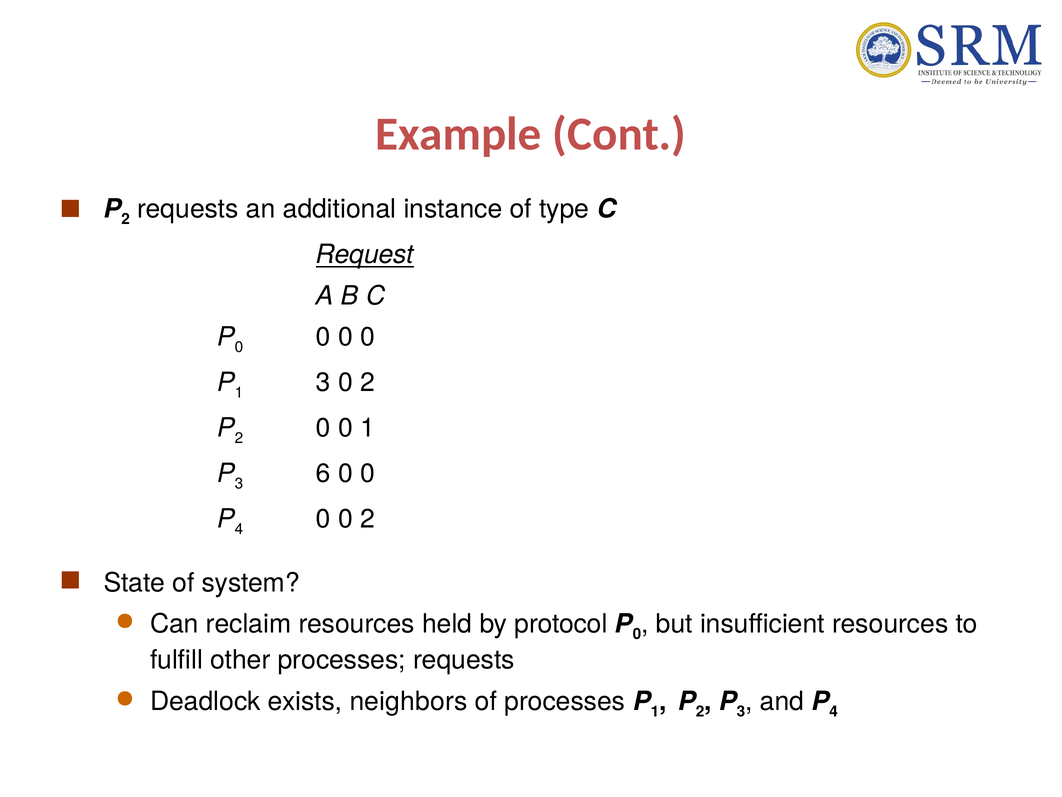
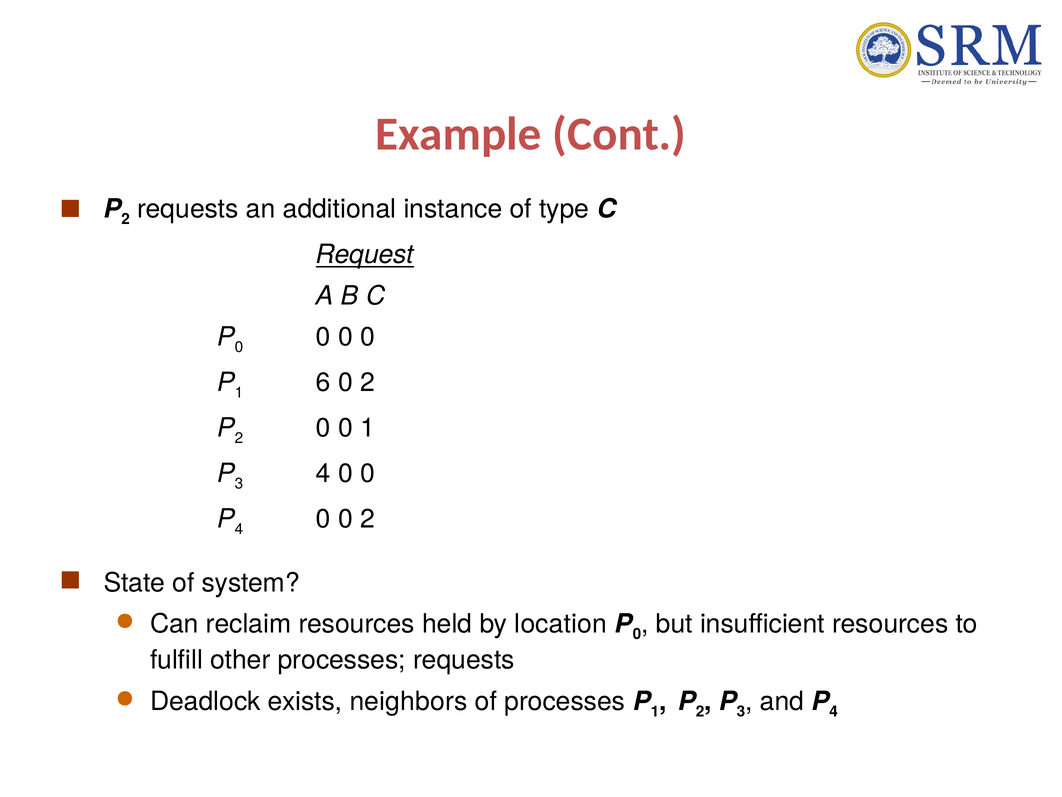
1 3: 3 -> 6
6 at (323, 473): 6 -> 4
protocol: protocol -> location
